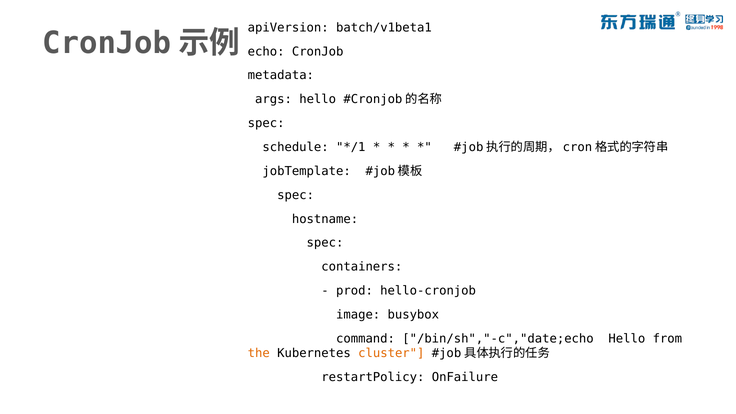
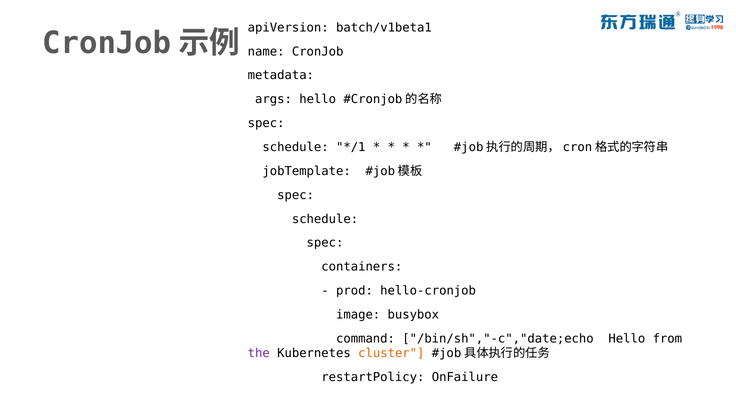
echo: echo -> name
hostname at (325, 219): hostname -> schedule
the colour: orange -> purple
